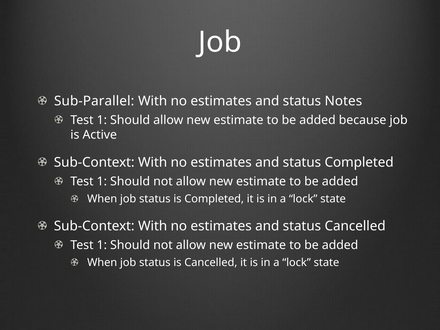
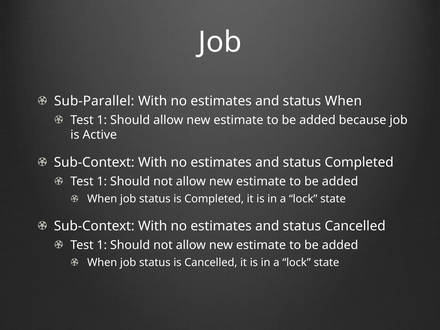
status Notes: Notes -> When
